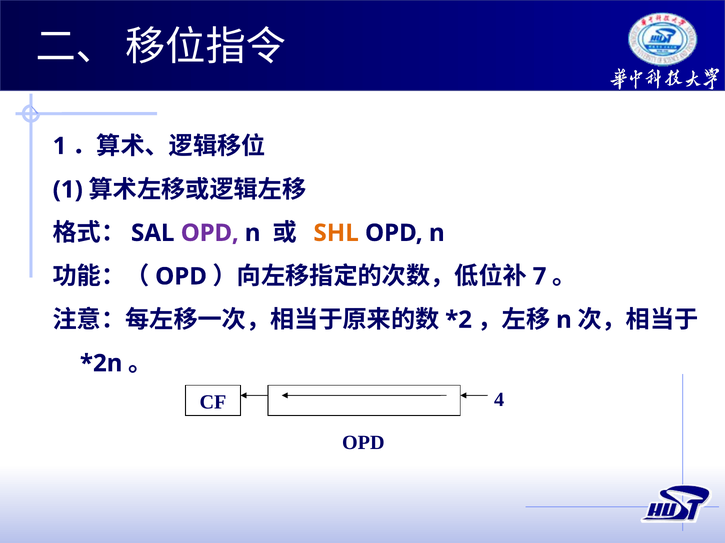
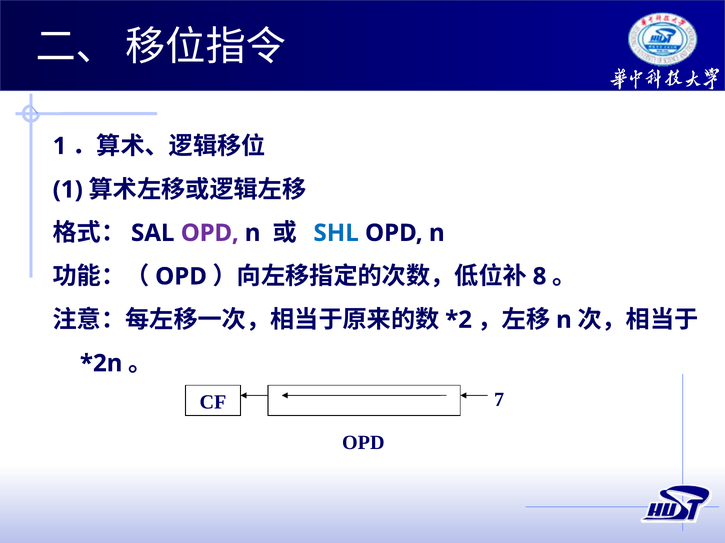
SHL colour: orange -> blue
7: 7 -> 8
4: 4 -> 7
